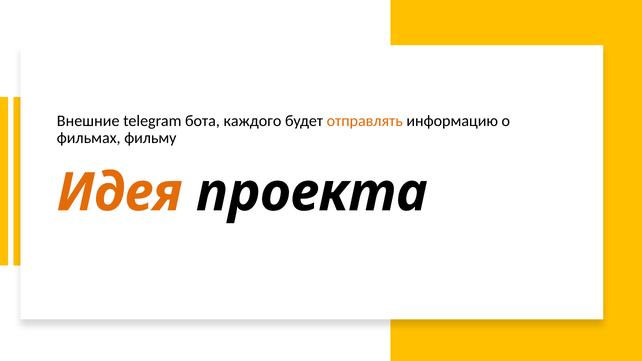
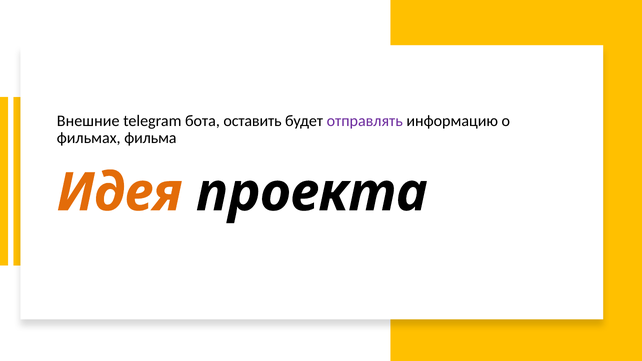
каждого: каждого -> оставить
отправлять colour: orange -> purple
фильму: фильму -> фильма
